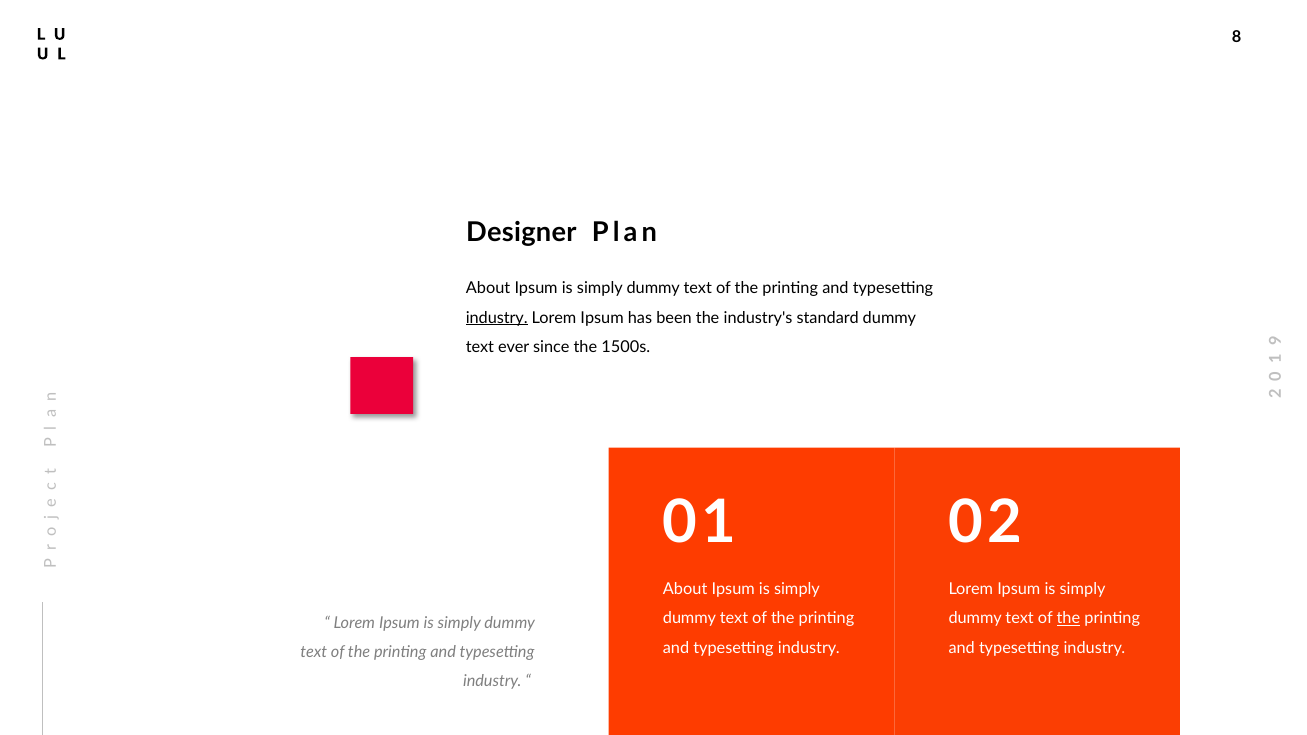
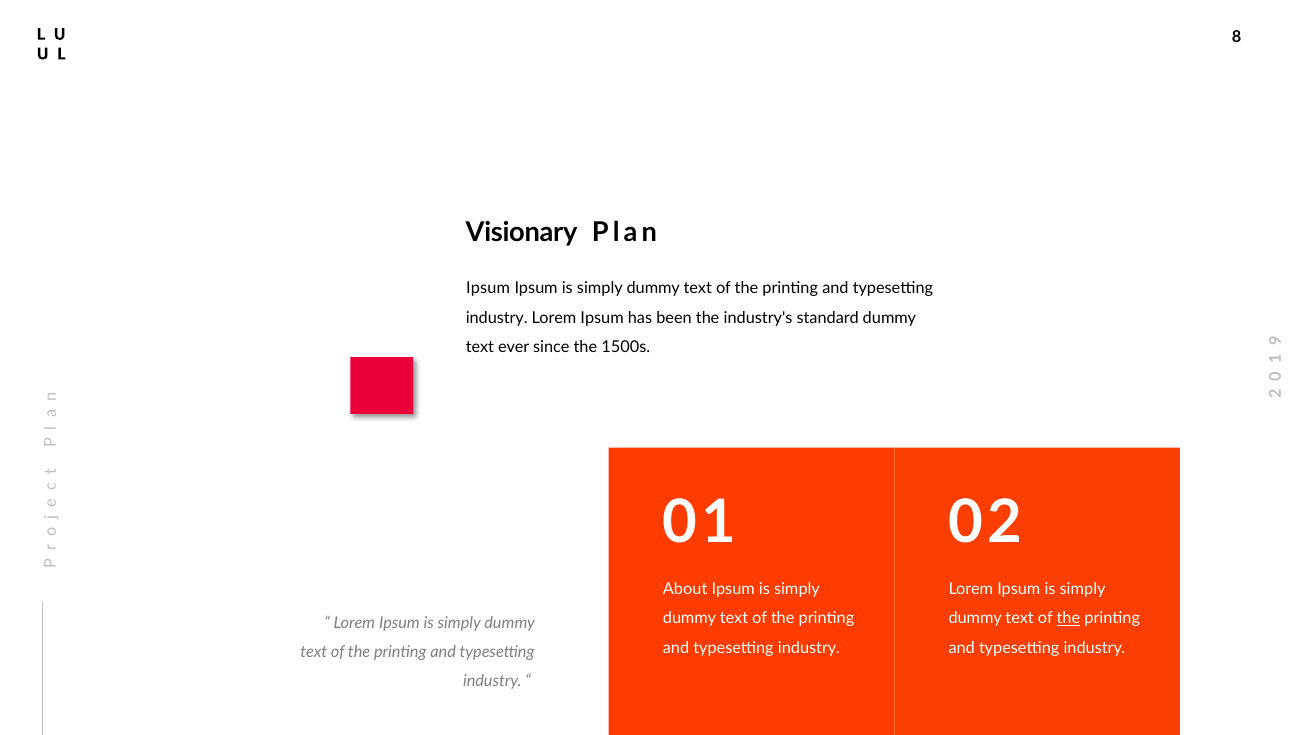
Designer: Designer -> Visionary
About at (488, 288): About -> Ipsum
industry at (497, 318) underline: present -> none
